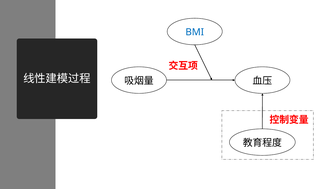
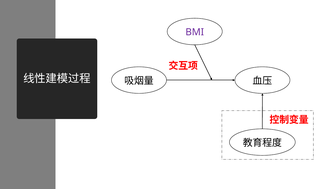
BMI colour: blue -> purple
